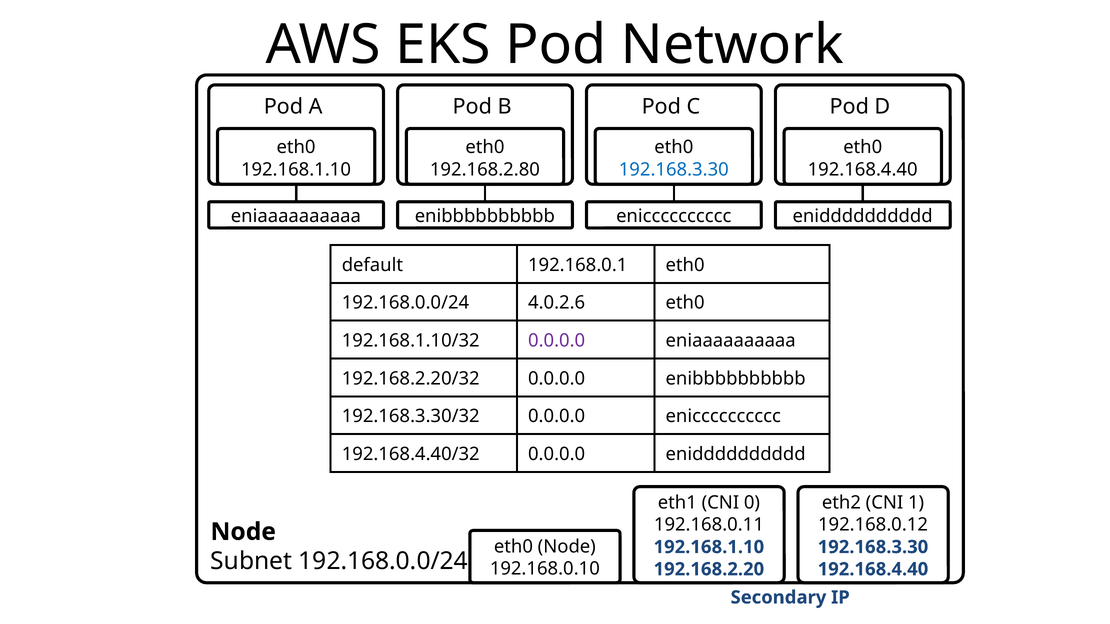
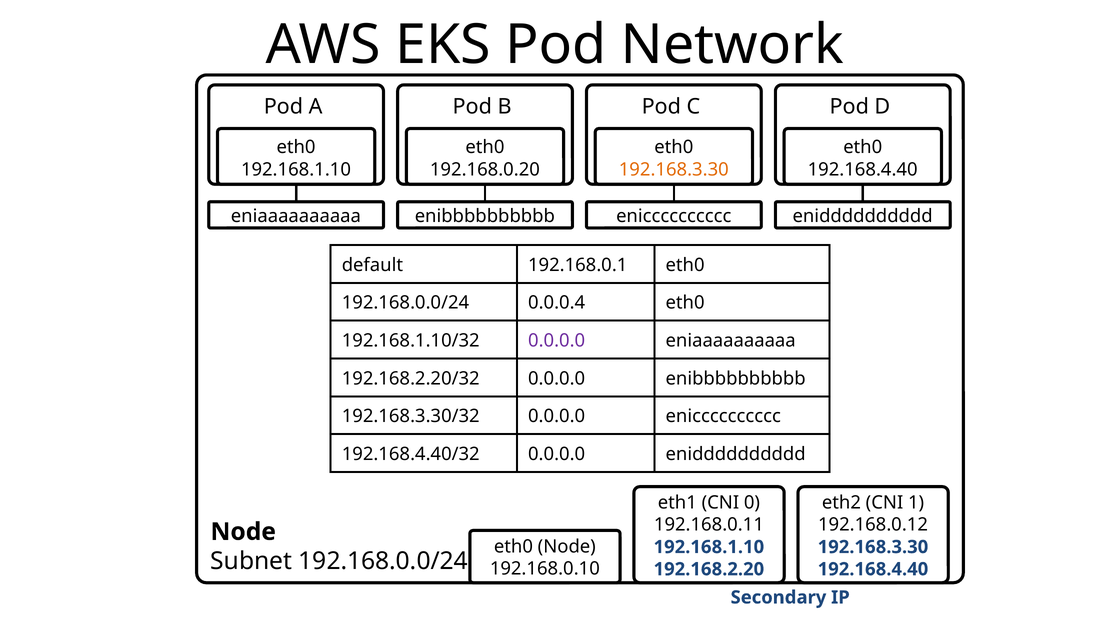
192.168.2.80: 192.168.2.80 -> 192.168.0.20
192.168.3.30 at (674, 170) colour: blue -> orange
4.0.2.6: 4.0.2.6 -> 0.0.0.4
